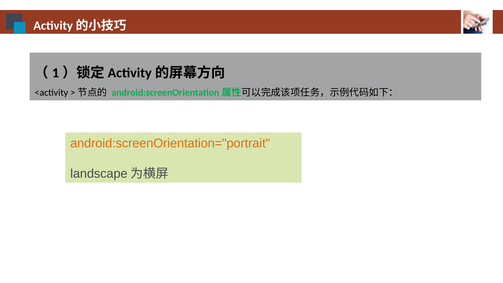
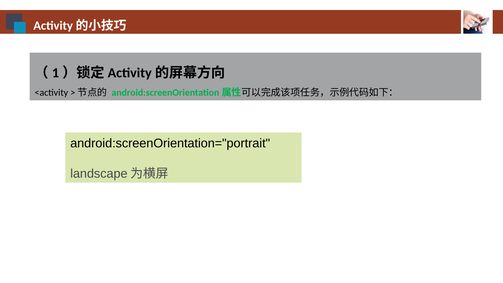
android:screenOrientation="portrait colour: orange -> black
